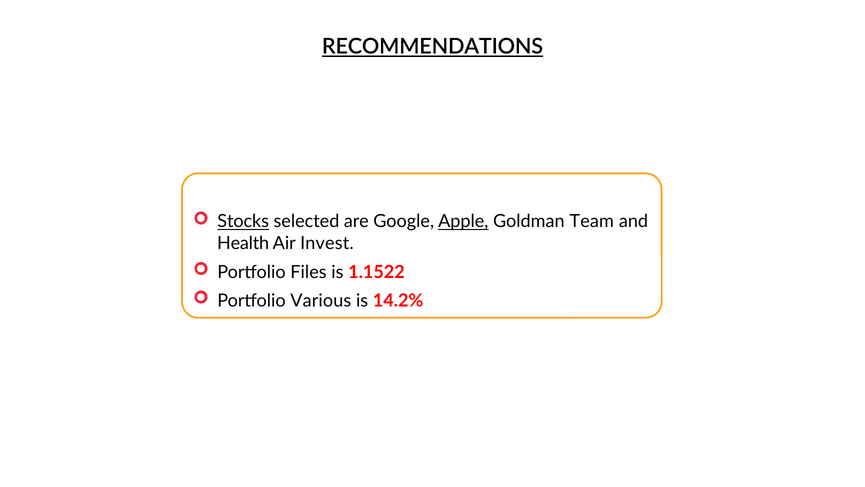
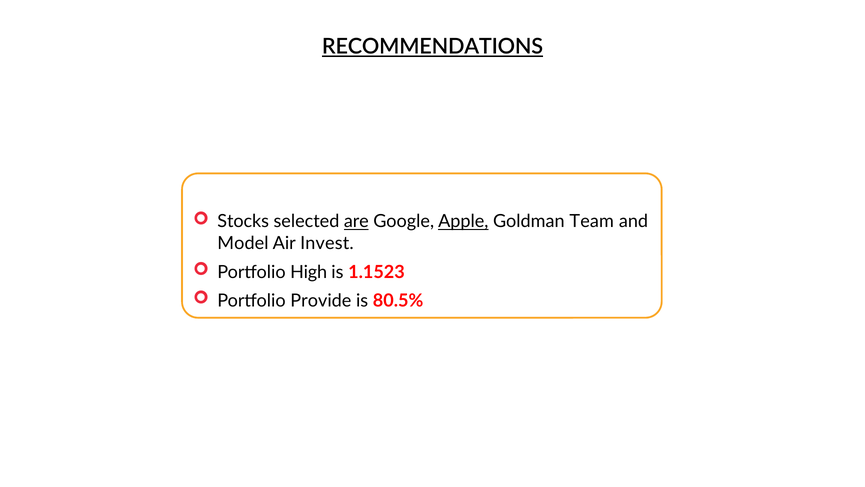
Stocks underline: present -> none
are underline: none -> present
Health: Health -> Model
Files: Files -> High
1.1522: 1.1522 -> 1.1523
Various: Various -> Provide
14.2%: 14.2% -> 80.5%
